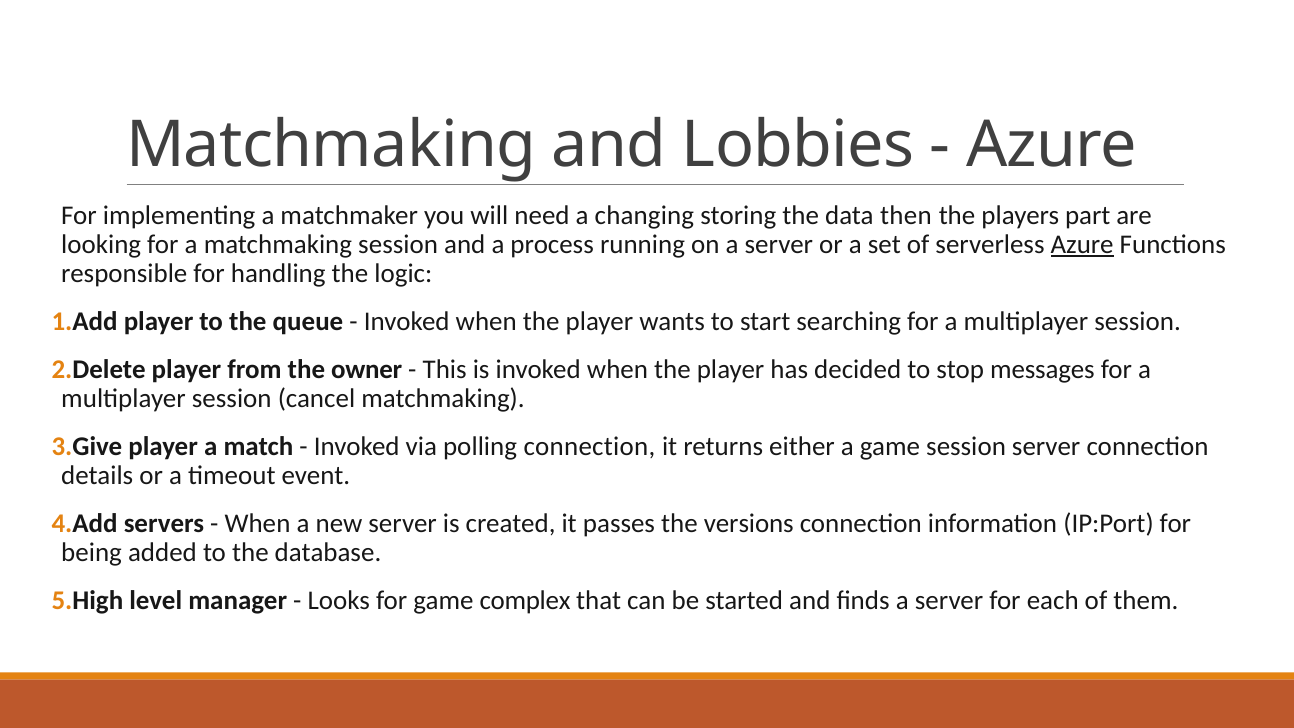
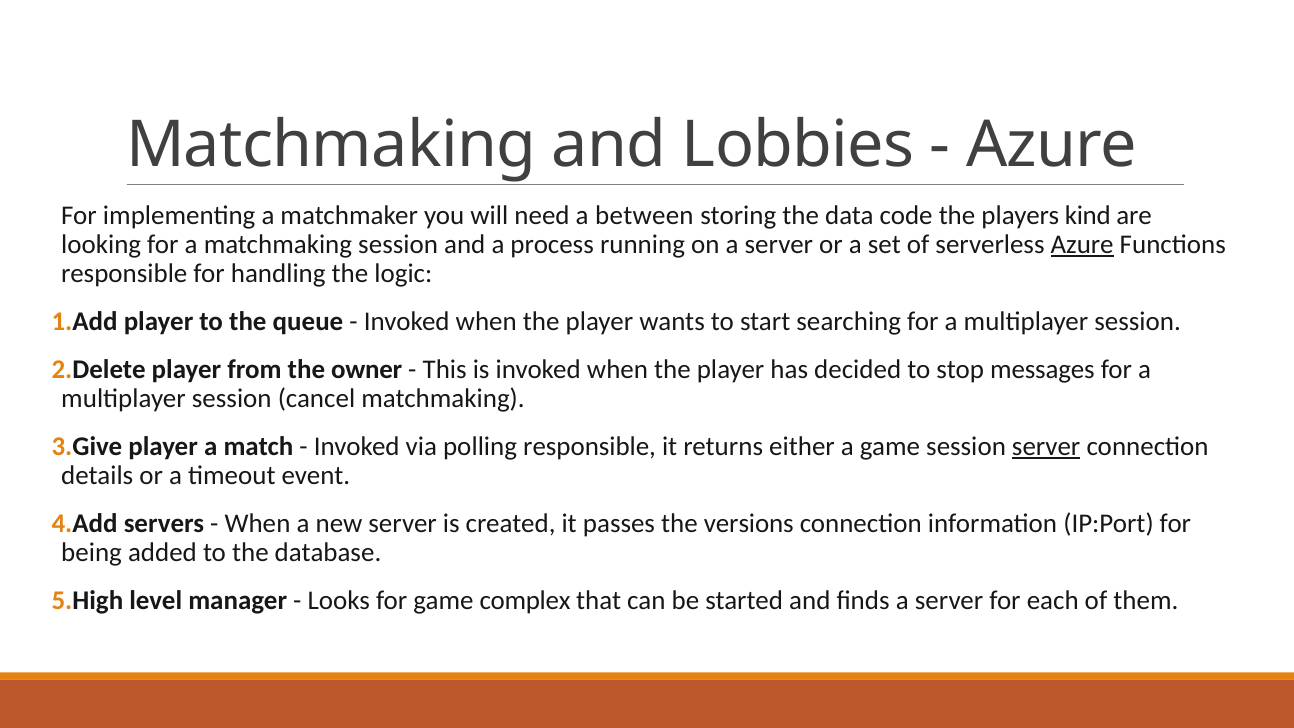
changing: changing -> between
then: then -> code
part: part -> kind
polling connection: connection -> responsible
server at (1046, 446) underline: none -> present
